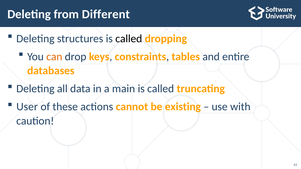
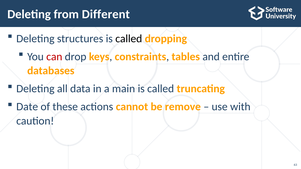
can colour: orange -> red
User: User -> Date
existing: existing -> remove
